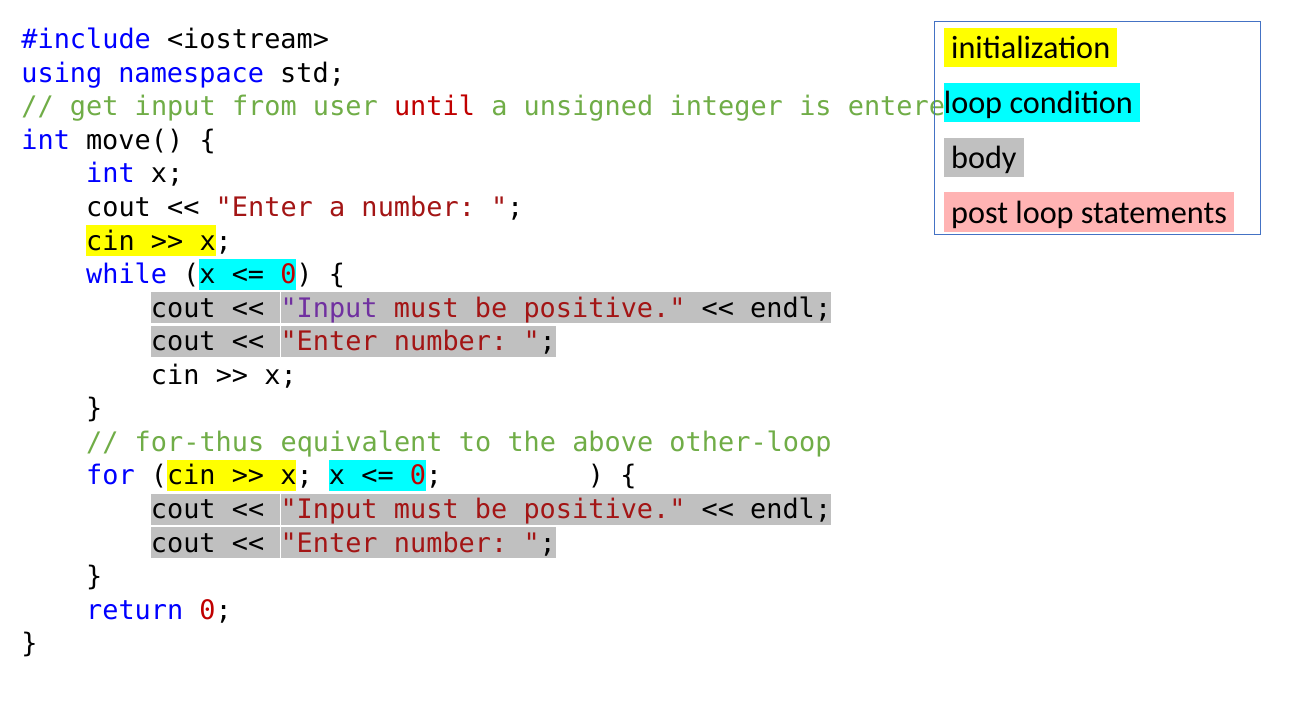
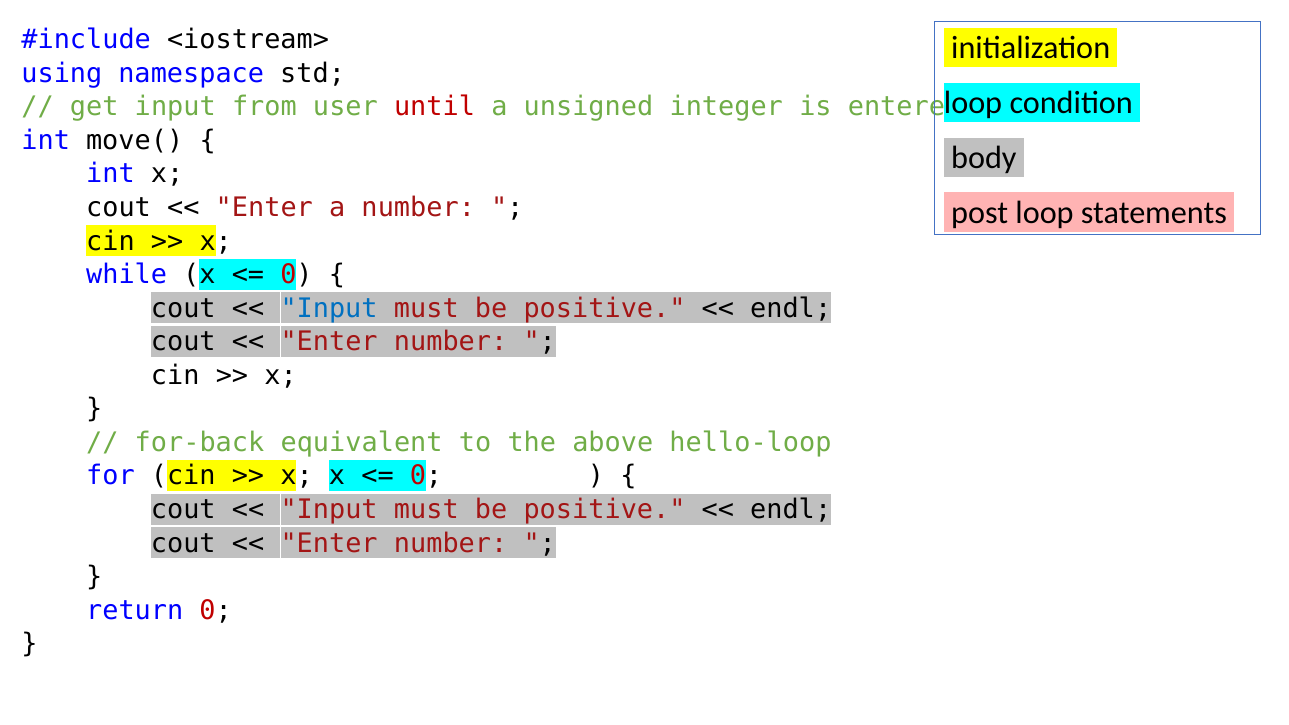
Input at (329, 308) colour: purple -> blue
for-thus: for-thus -> for-back
other-loop: other-loop -> hello-loop
